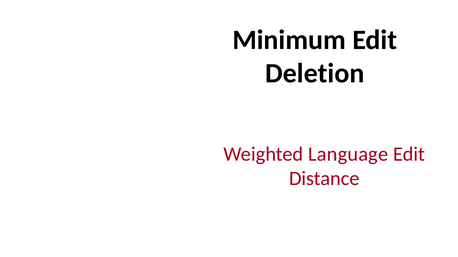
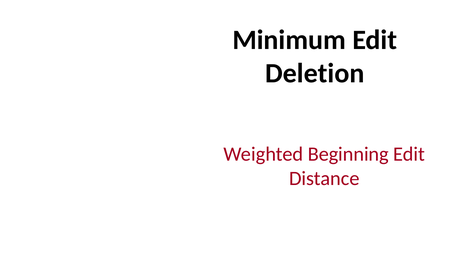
Language: Language -> Beginning
